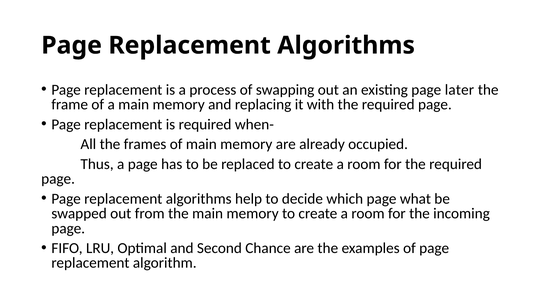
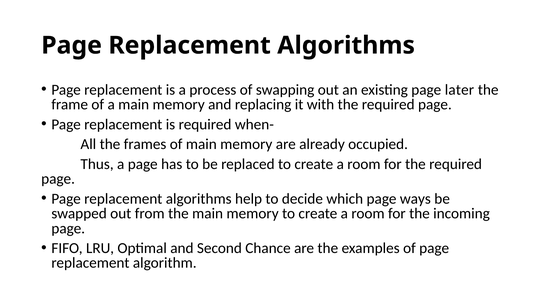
what: what -> ways
